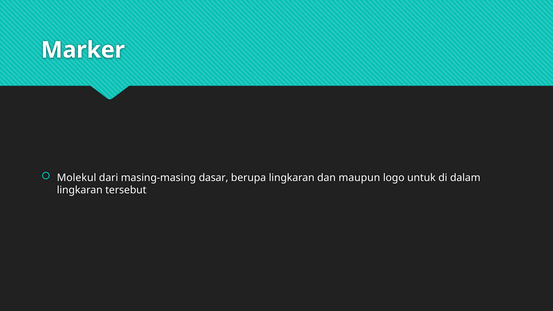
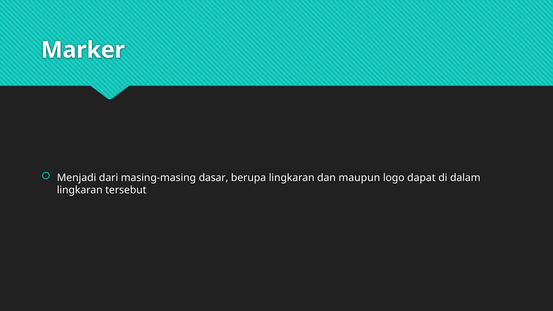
Molekul: Molekul -> Menjadi
untuk: untuk -> dapat
